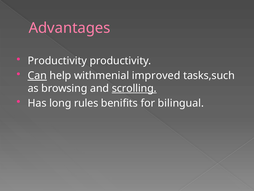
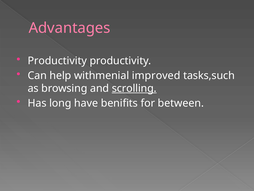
Can underline: present -> none
rules: rules -> have
bilingual: bilingual -> between
